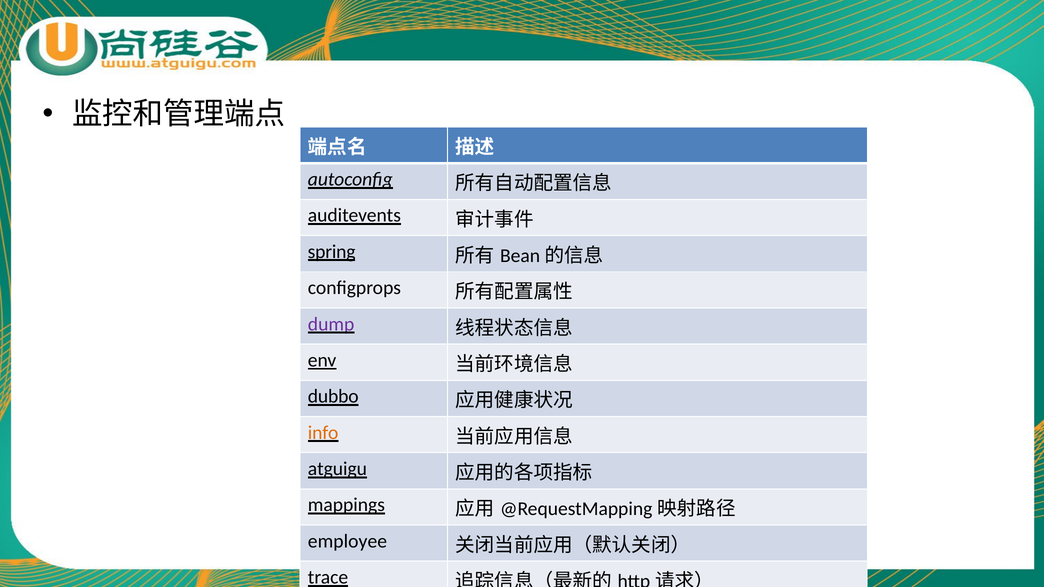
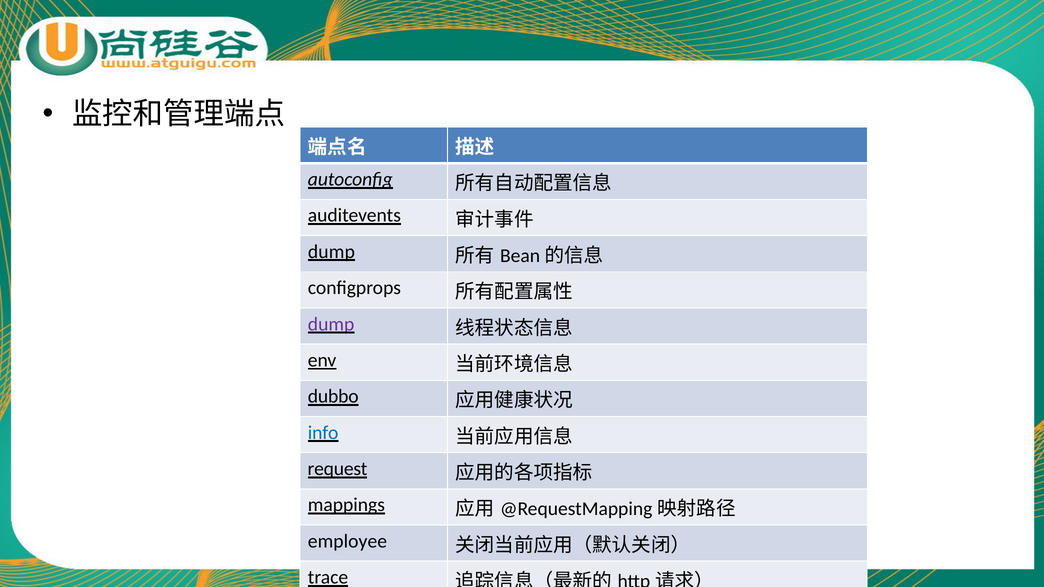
spring at (332, 252): spring -> dump
info colour: orange -> blue
atguigu: atguigu -> request
